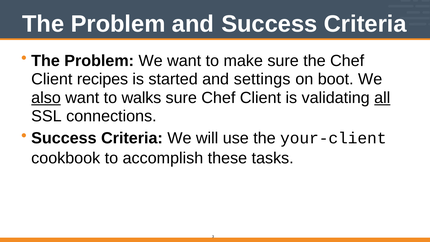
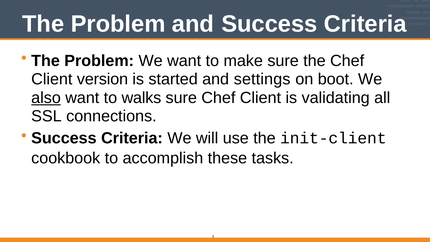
recipes: recipes -> version
all underline: present -> none
your-client: your-client -> init-client
